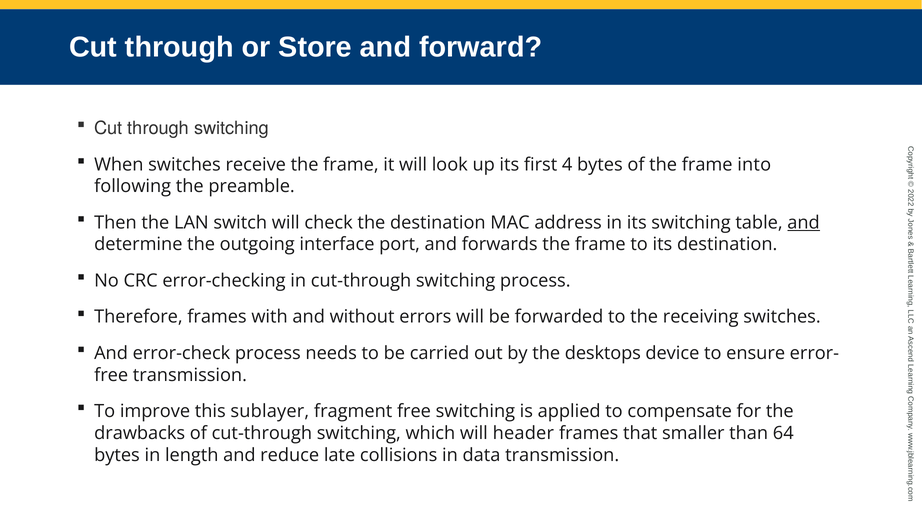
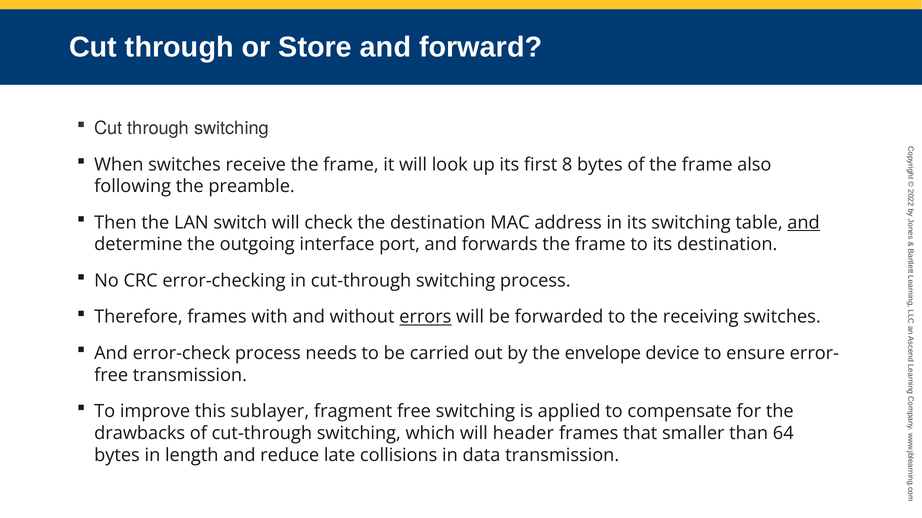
4: 4 -> 8
into: into -> also
errors underline: none -> present
desktops: desktops -> envelope
